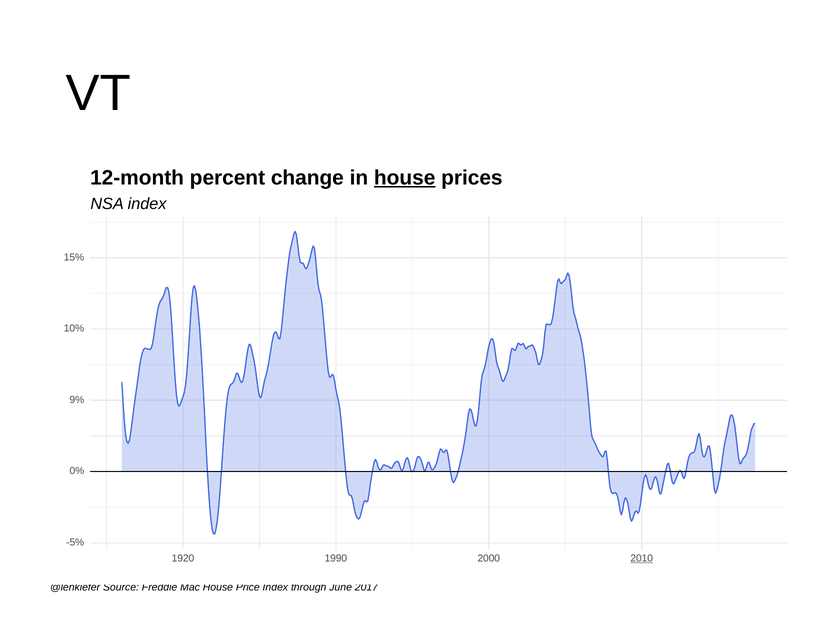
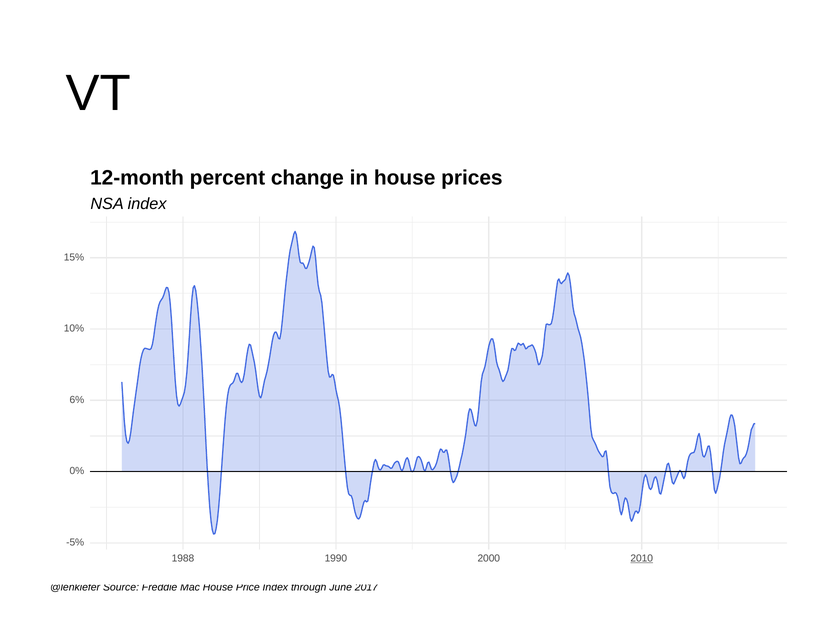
house at (405, 178) underline: present -> none
9%: 9% -> 6%
1920: 1920 -> 1988
